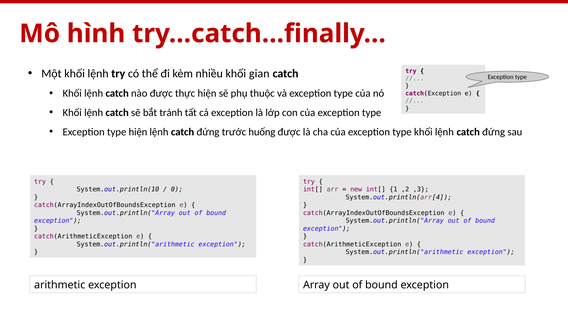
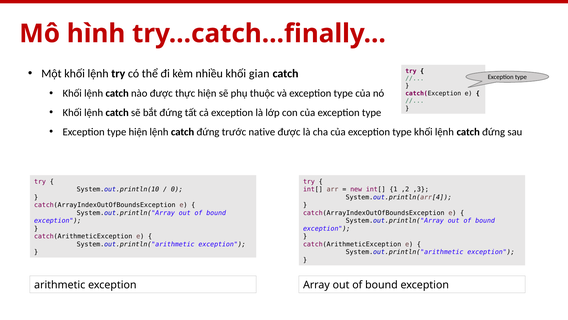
bắt tránh: tránh -> đứng
huống: huống -> native
